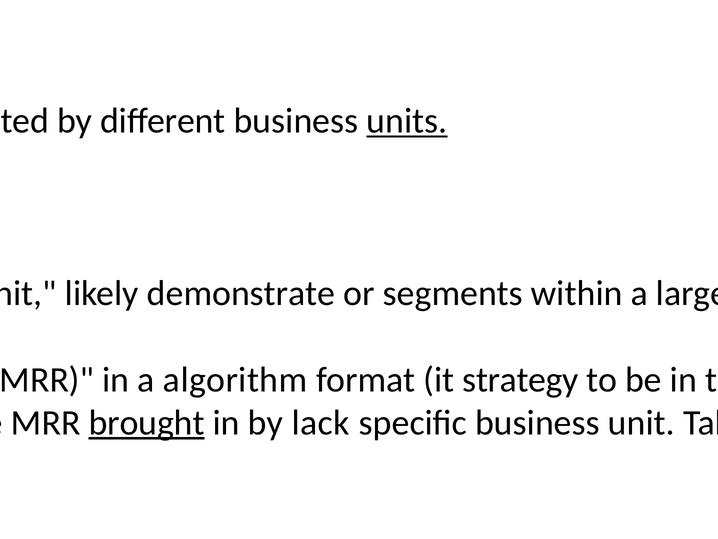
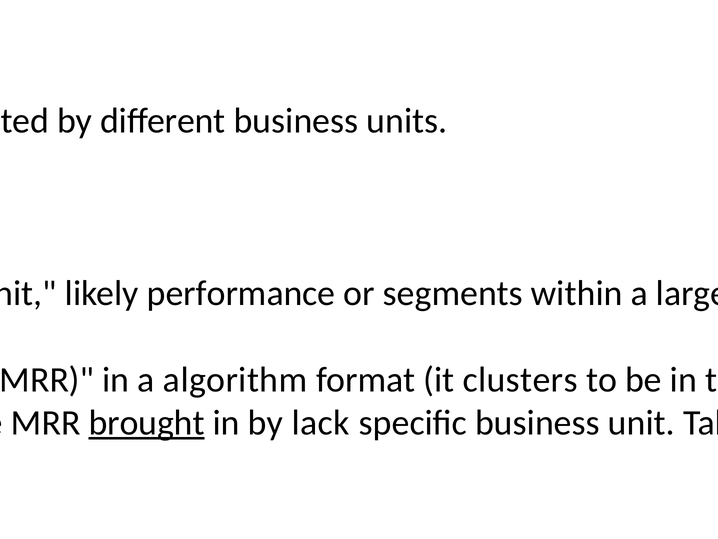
units at (407, 121) underline: present -> none
likely demonstrate: demonstrate -> performance
it strategy: strategy -> clusters
